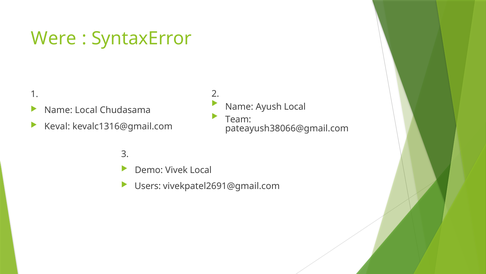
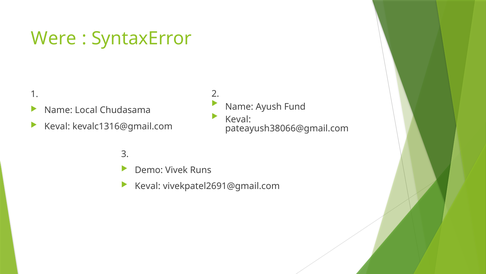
Ayush Local: Local -> Fund
Team at (238, 119): Team -> Keval
Vivek Local: Local -> Runs
Users at (148, 186): Users -> Keval
